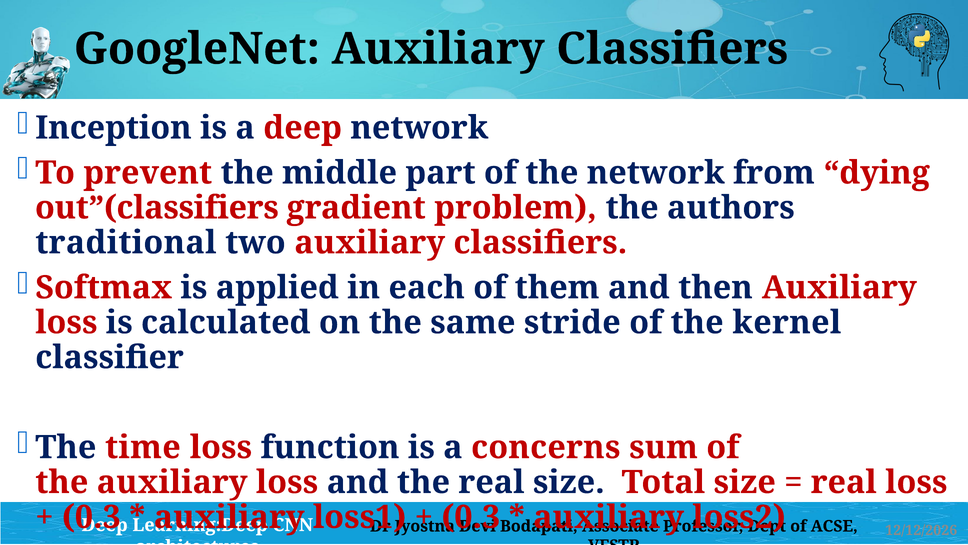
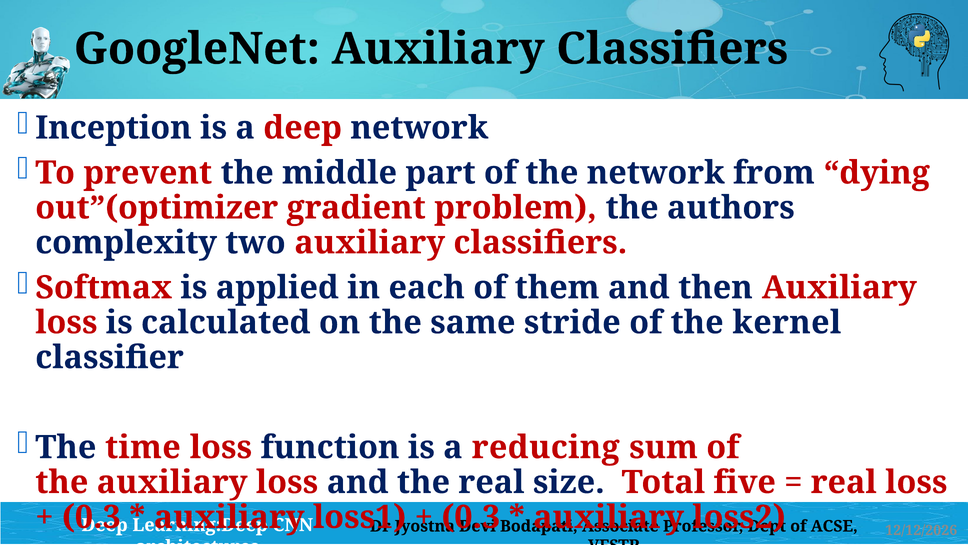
out”(classifiers: out”(classifiers -> out”(optimizer
traditional: traditional -> complexity
concerns: concerns -> reducing
Total size: size -> five
